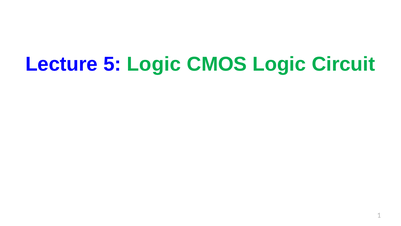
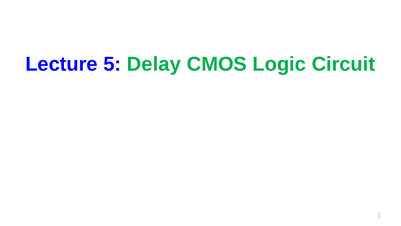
5 Logic: Logic -> Delay
